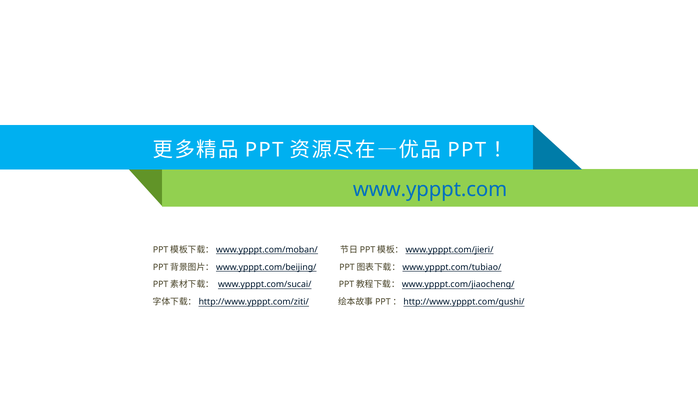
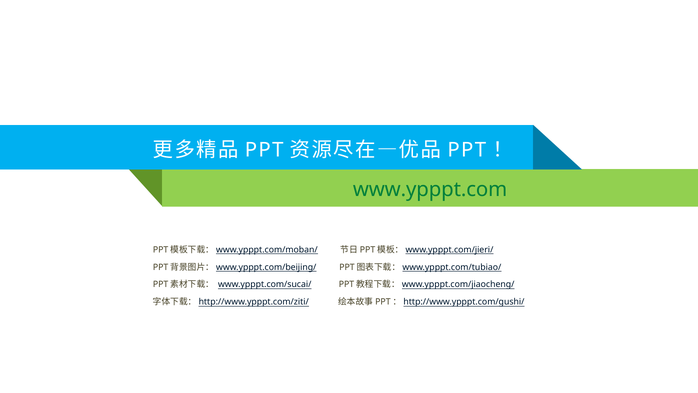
www.ypppt.com colour: blue -> green
